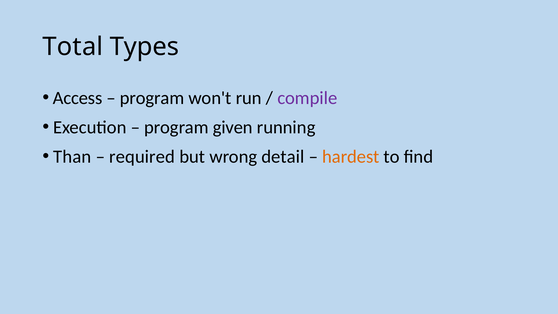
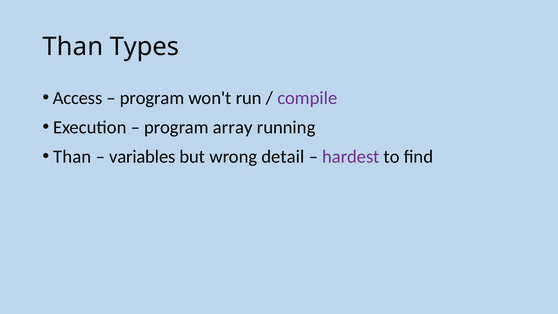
Total at (73, 47): Total -> Than
given: given -> array
required: required -> variables
hardest colour: orange -> purple
